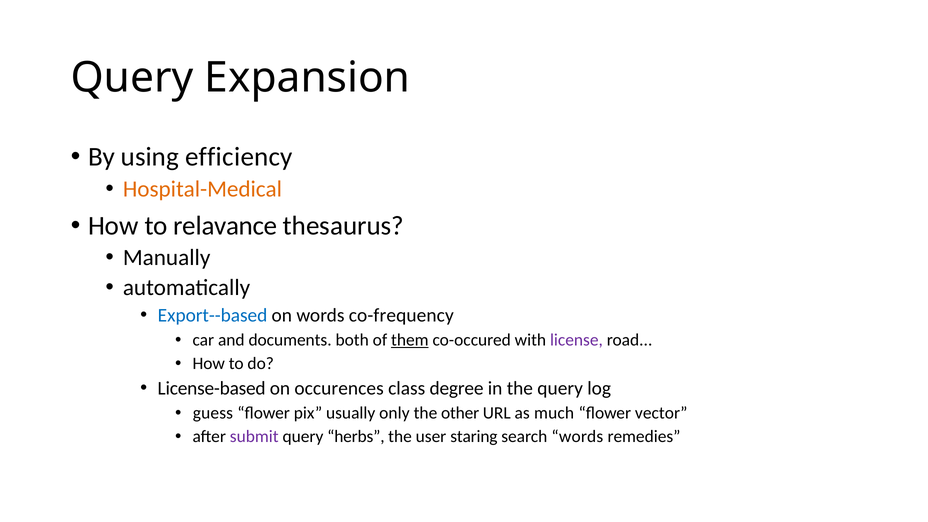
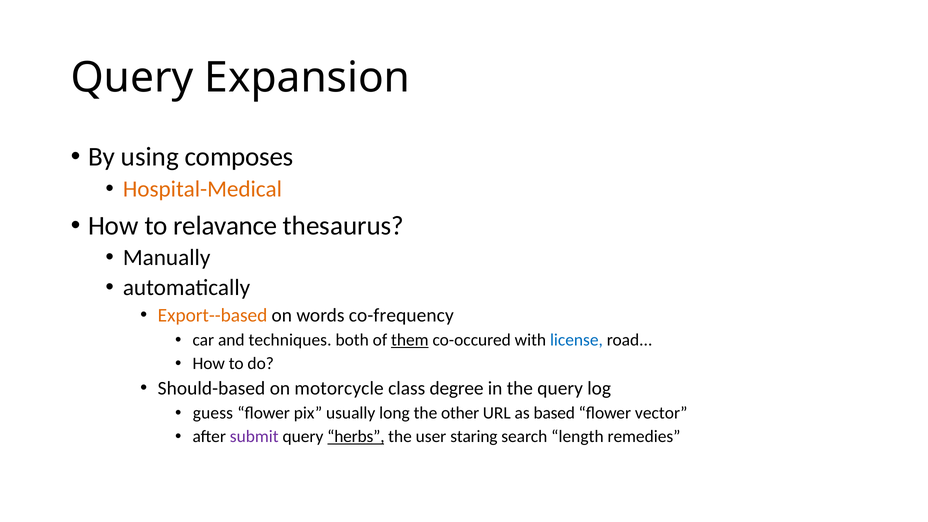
efficiency: efficiency -> composes
Export--based colour: blue -> orange
documents: documents -> techniques
license colour: purple -> blue
License-based: License-based -> Should-based
occurences: occurences -> motorcycle
only: only -> long
much: much -> based
herbs underline: none -> present
search words: words -> length
